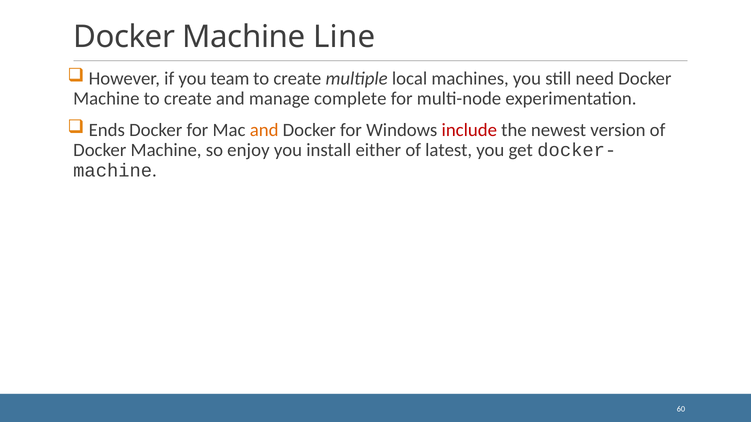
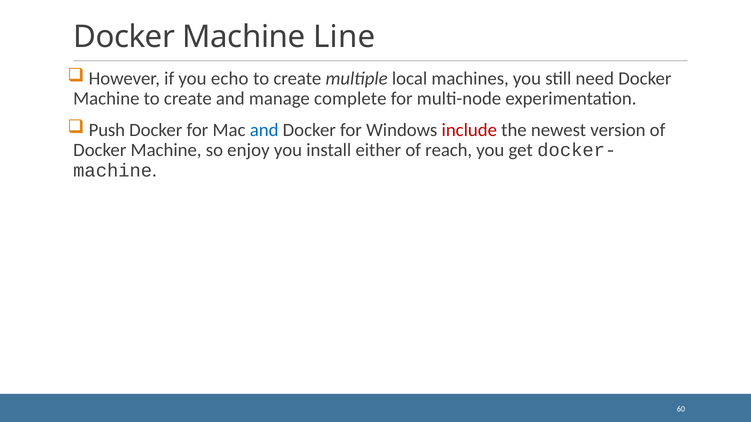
team: team -> echo
Ends: Ends -> Push
and at (264, 130) colour: orange -> blue
latest: latest -> reach
